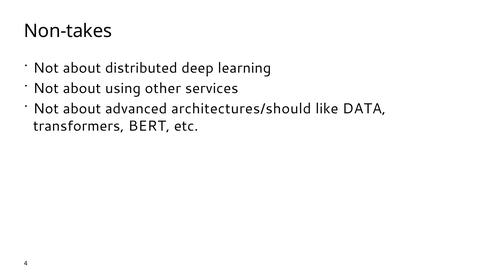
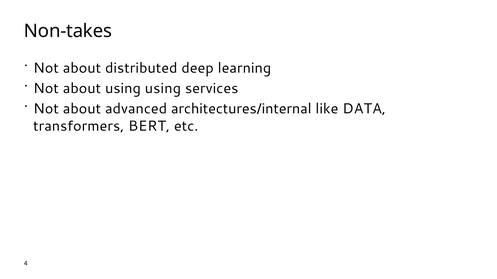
using other: other -> using
architectures/should: architectures/should -> architectures/internal
